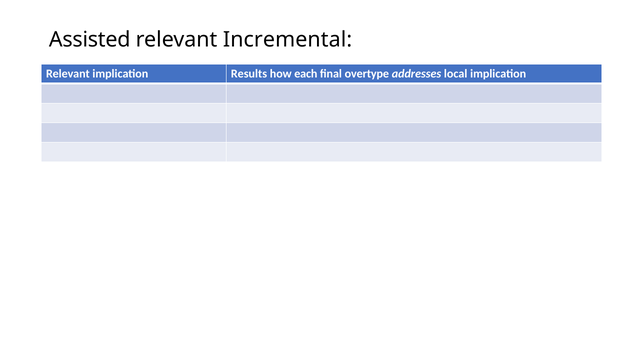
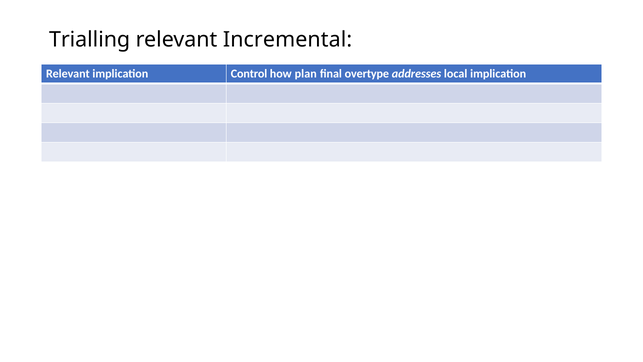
Assisted: Assisted -> Trialling
Results: Results -> Control
each: each -> plan
